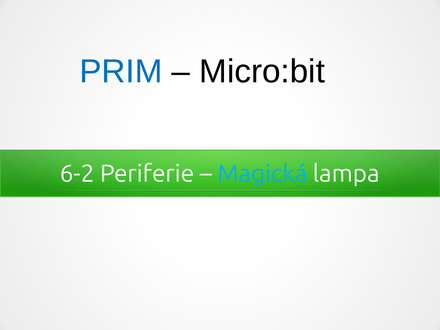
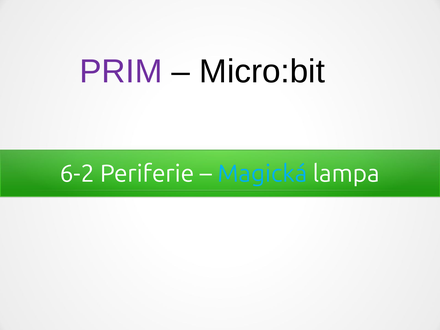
PRIM colour: blue -> purple
